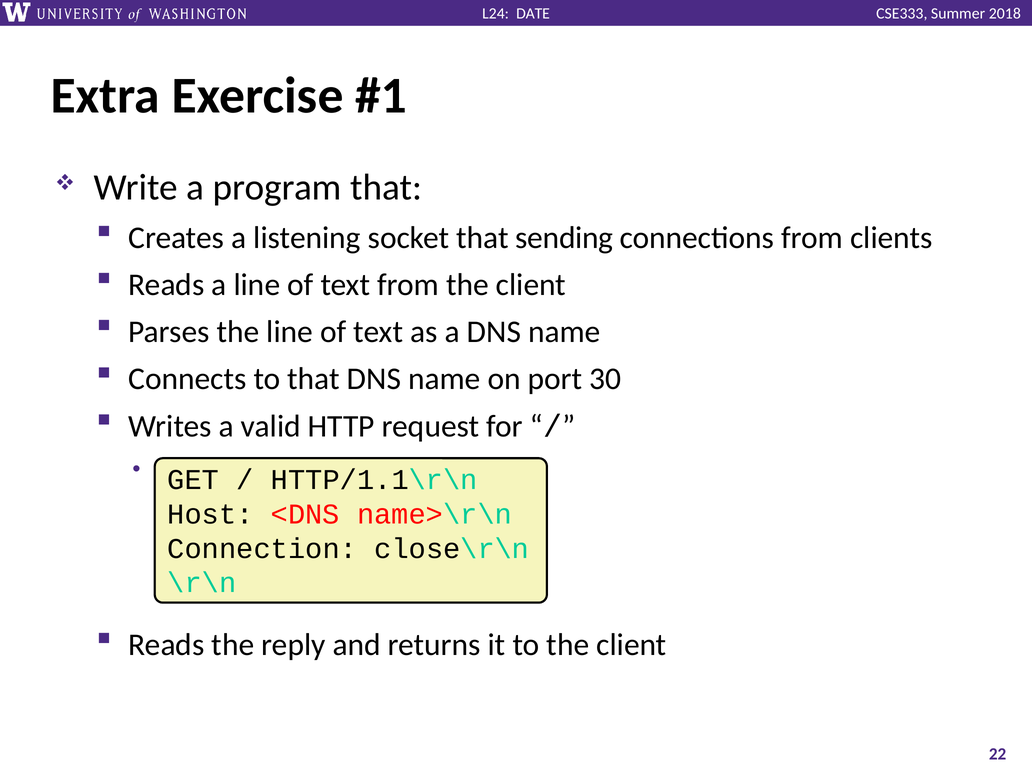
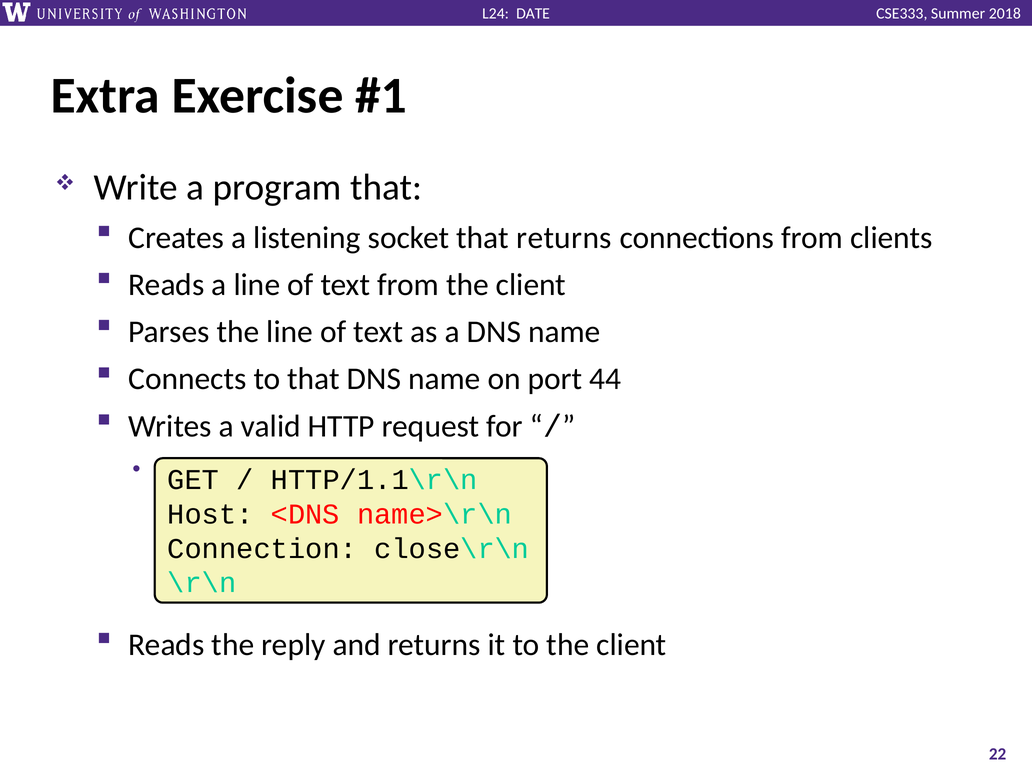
that sending: sending -> returns
30: 30 -> 44
